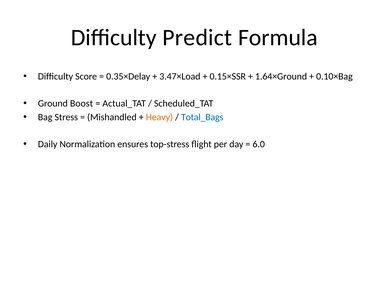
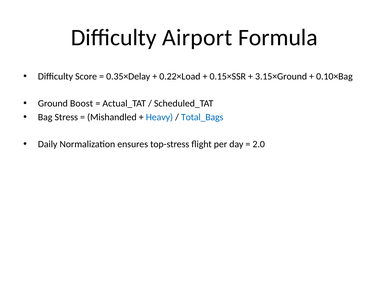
Predict: Predict -> Airport
3.47×Load: 3.47×Load -> 0.22×Load
1.64×Ground: 1.64×Ground -> 3.15×Ground
Heavy colour: orange -> blue
6.0: 6.0 -> 2.0
